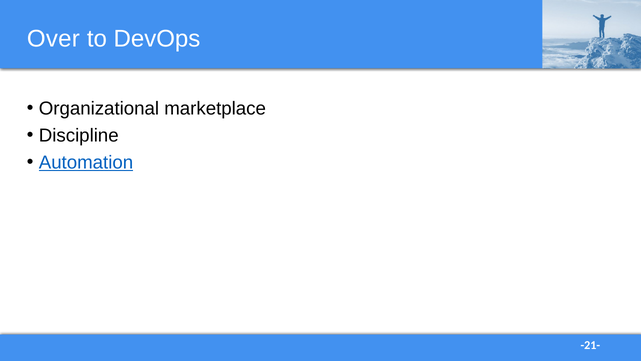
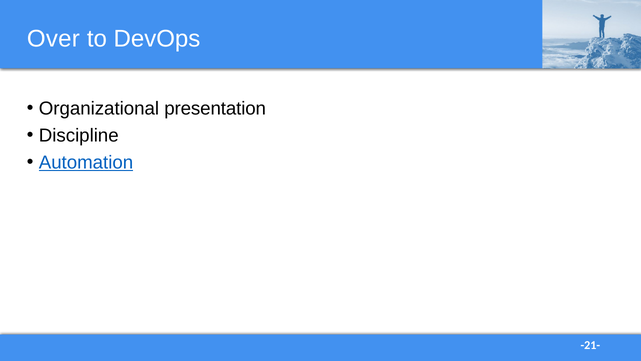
marketplace: marketplace -> presentation
